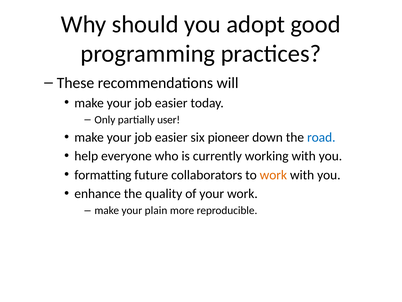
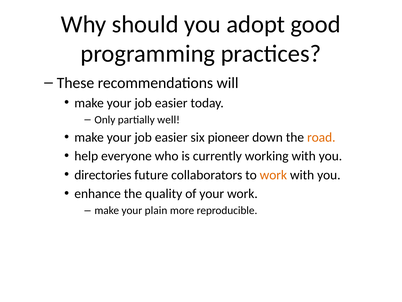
user: user -> well
road colour: blue -> orange
formatting: formatting -> directories
